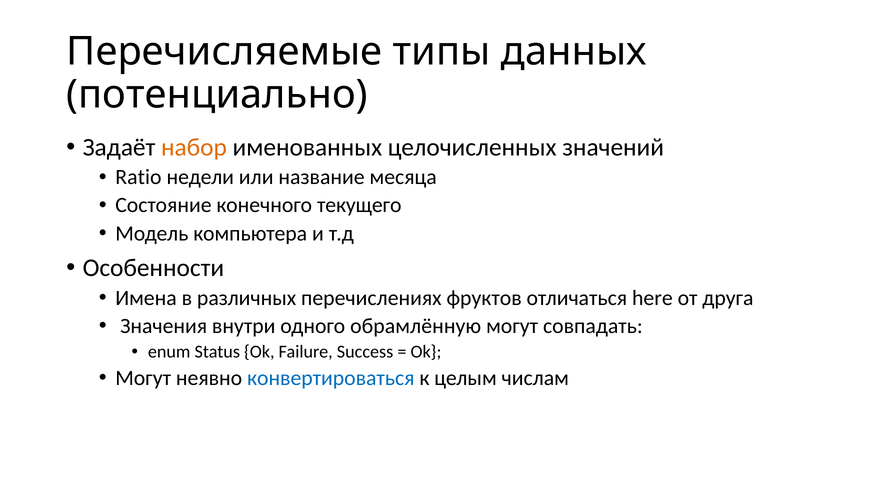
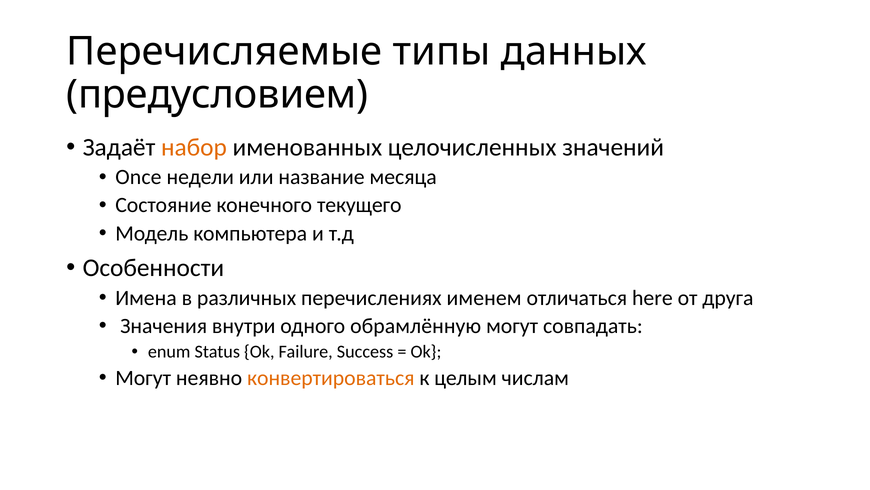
потенциально: потенциально -> предусловием
Ratio: Ratio -> Once
фруктов: фруктов -> именем
конвертироваться colour: blue -> orange
